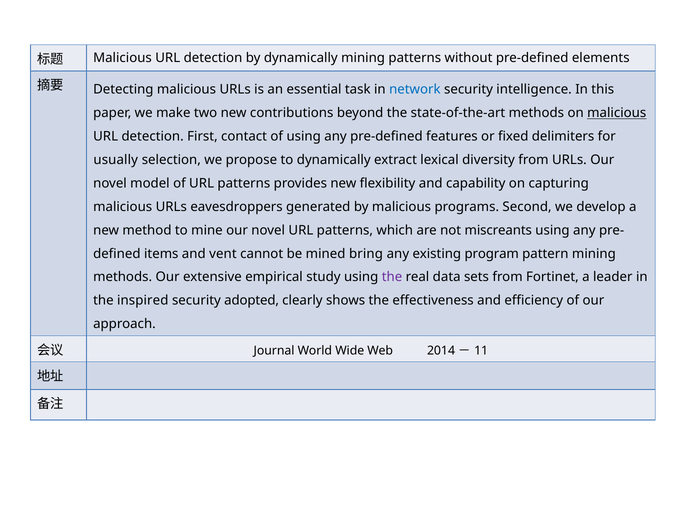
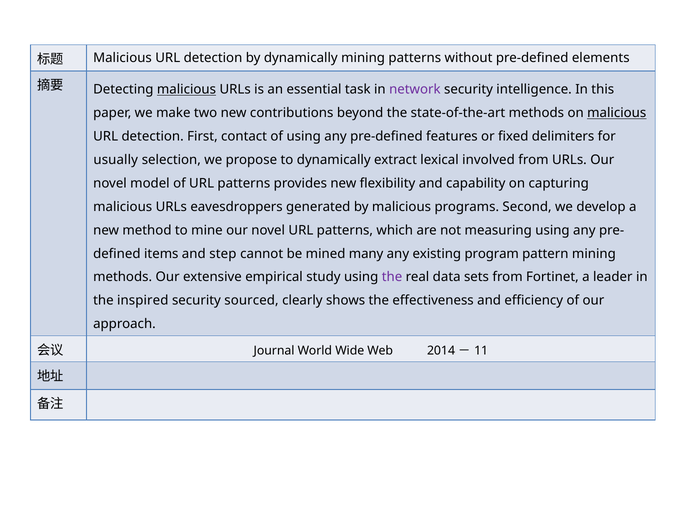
malicious at (186, 90) underline: none -> present
network colour: blue -> purple
diversity: diversity -> involved
miscreants: miscreants -> measuring
vent: vent -> step
bring: bring -> many
adopted: adopted -> sourced
